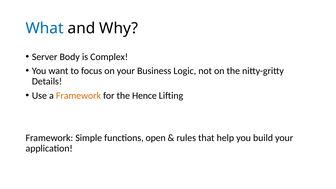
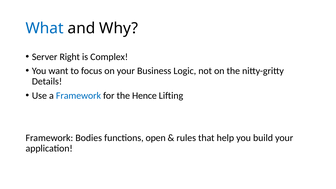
Body: Body -> Right
Framework at (78, 96) colour: orange -> blue
Simple: Simple -> Bodies
